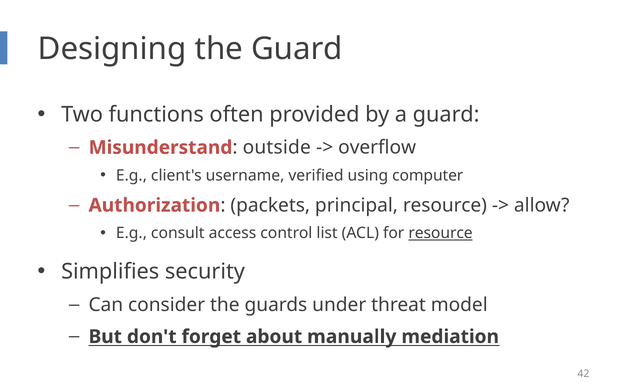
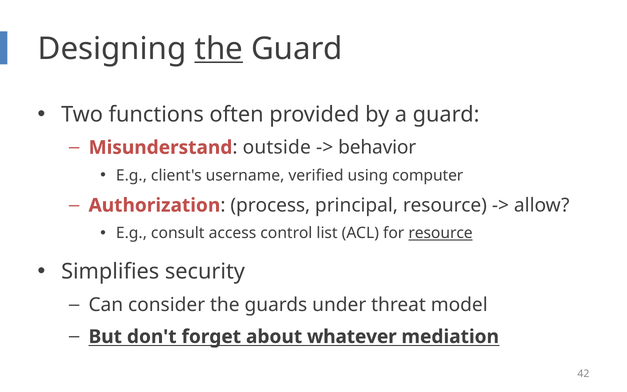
the at (219, 49) underline: none -> present
overflow: overflow -> behavior
packets: packets -> process
manually: manually -> whatever
